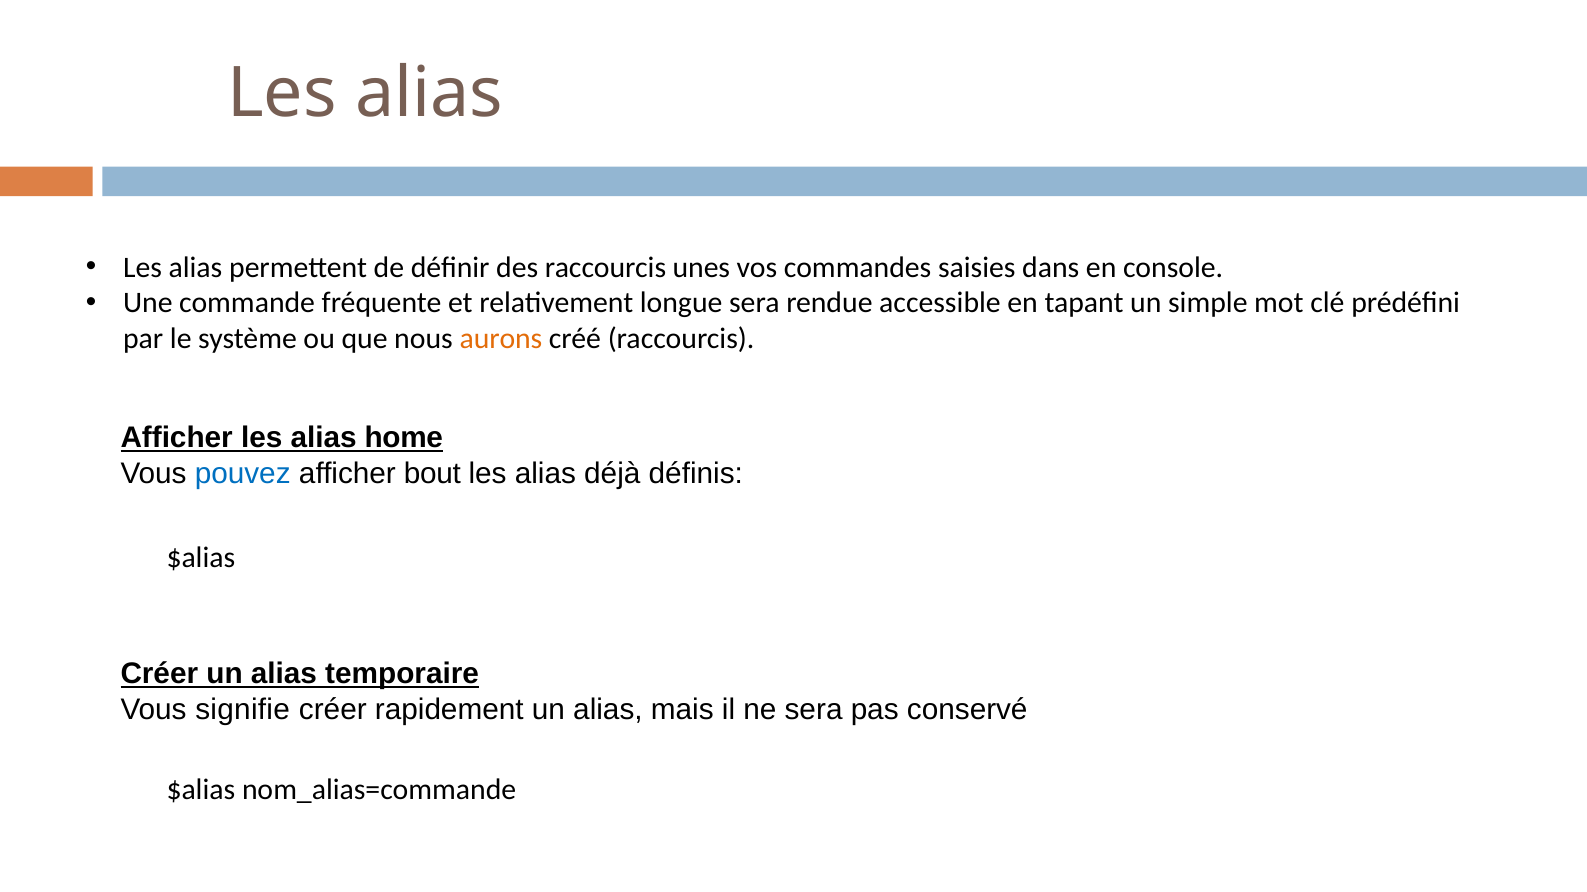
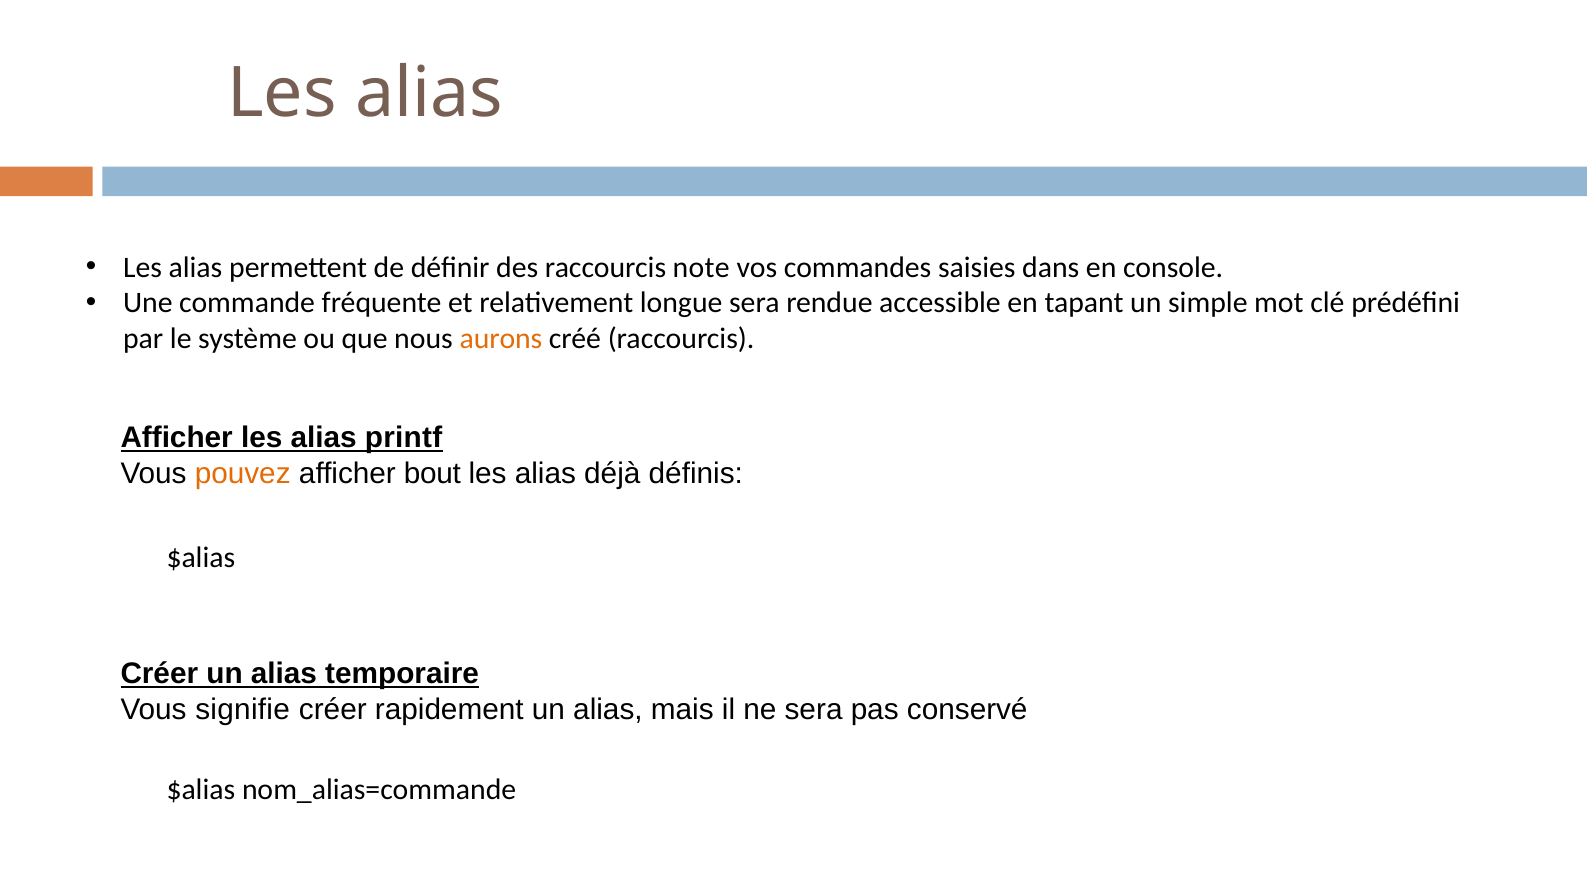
unes: unes -> note
home: home -> printf
pouvez colour: blue -> orange
